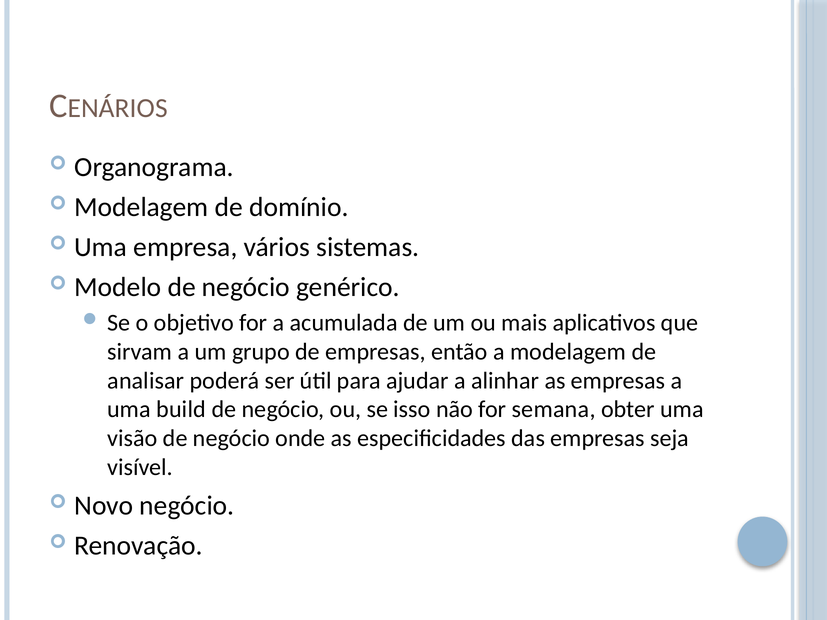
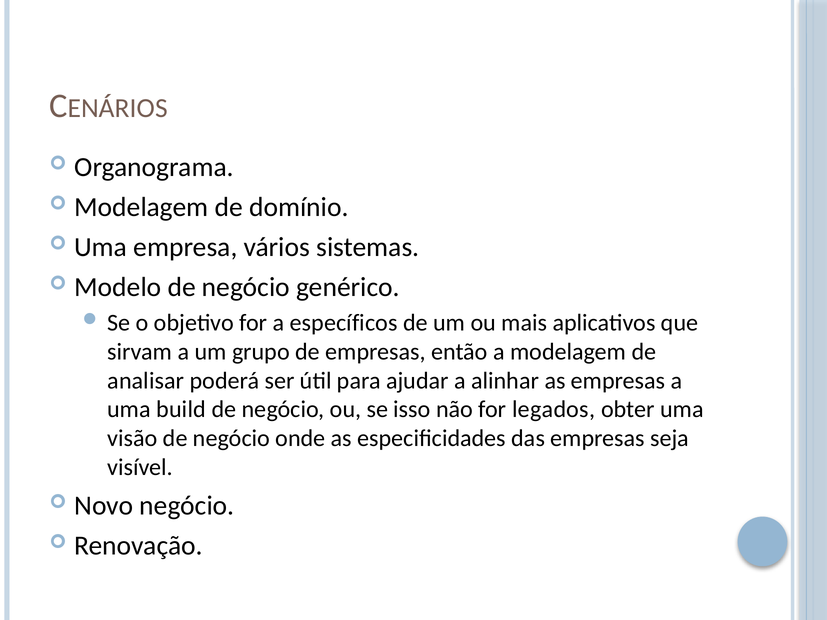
acumulada: acumulada -> específicos
semana: semana -> legados
